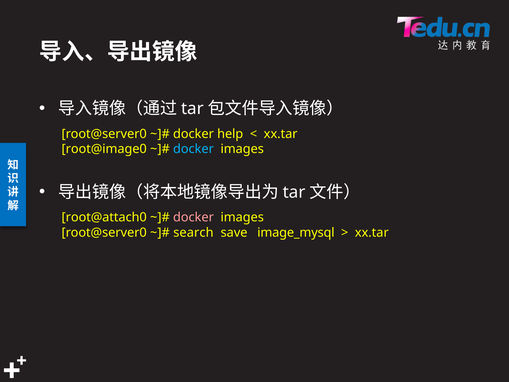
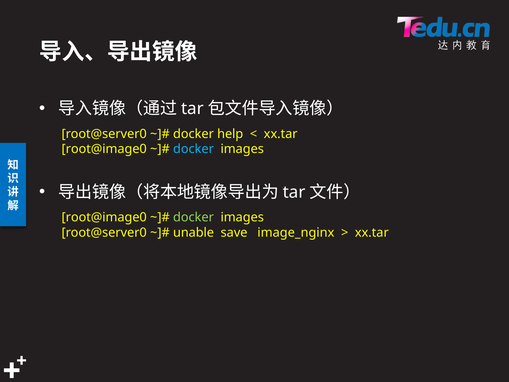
root@attach0 at (104, 217): root@attach0 -> root@image0
docker at (193, 217) colour: pink -> light green
search: search -> unable
image_mysql: image_mysql -> image_nginx
